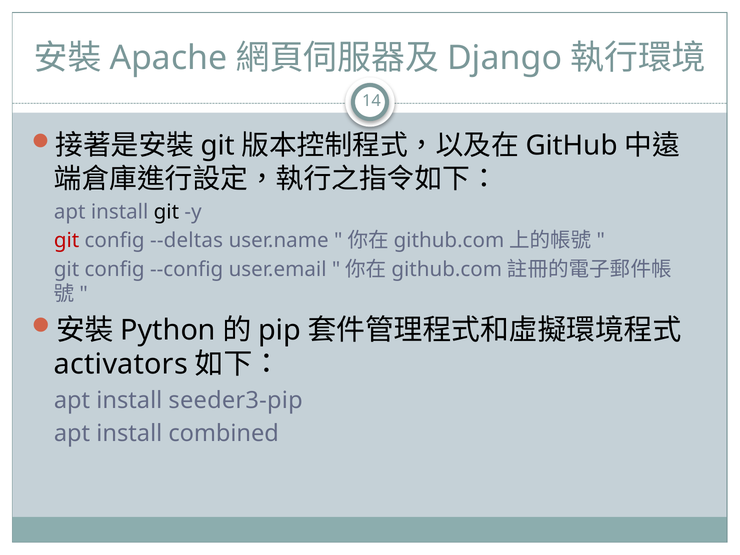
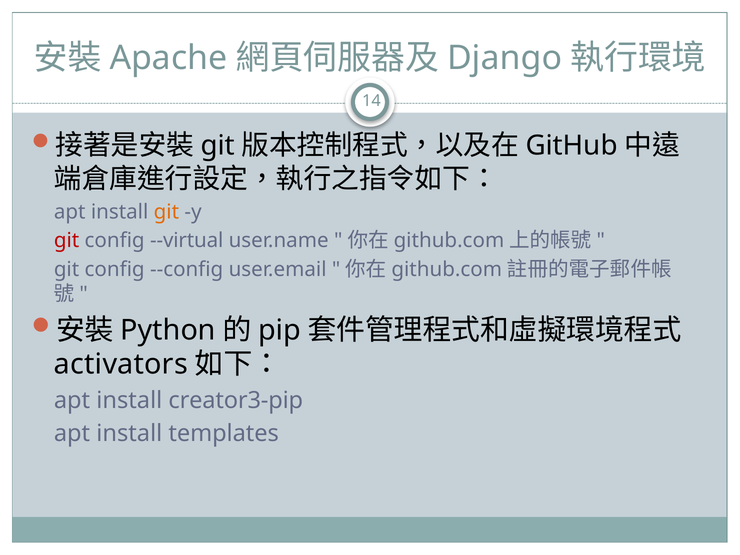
git at (166, 212) colour: black -> orange
--deltas: --deltas -> --virtual
seeder3-pip: seeder3-pip -> creator3-pip
combined: combined -> templates
